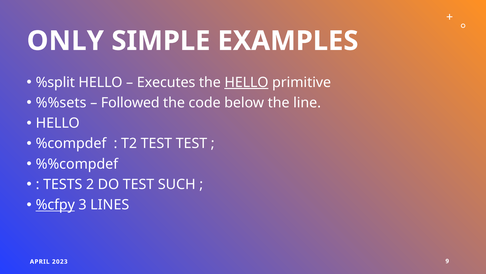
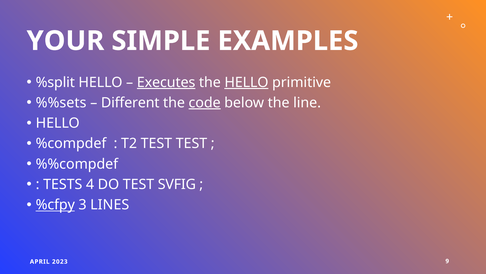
ONLY: ONLY -> YOUR
Executes underline: none -> present
Followed: Followed -> Different
code underline: none -> present
2: 2 -> 4
SUCH: SUCH -> SVFIG
